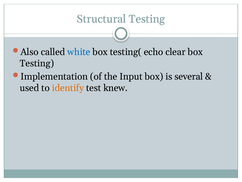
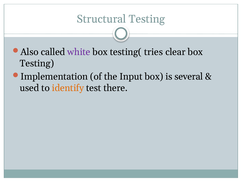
white colour: blue -> purple
echo: echo -> tries
knew: knew -> there
